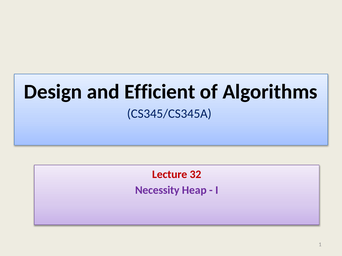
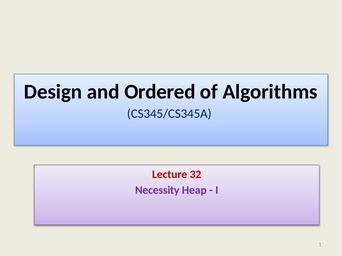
Efficient: Efficient -> Ordered
